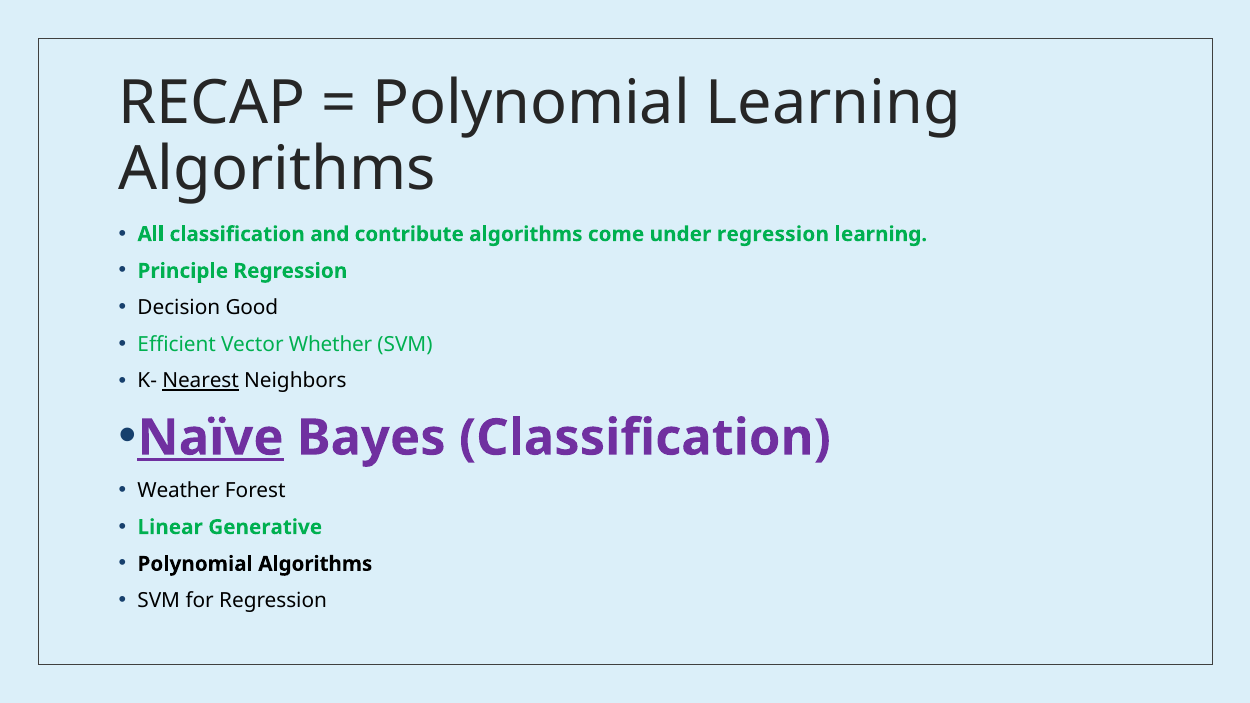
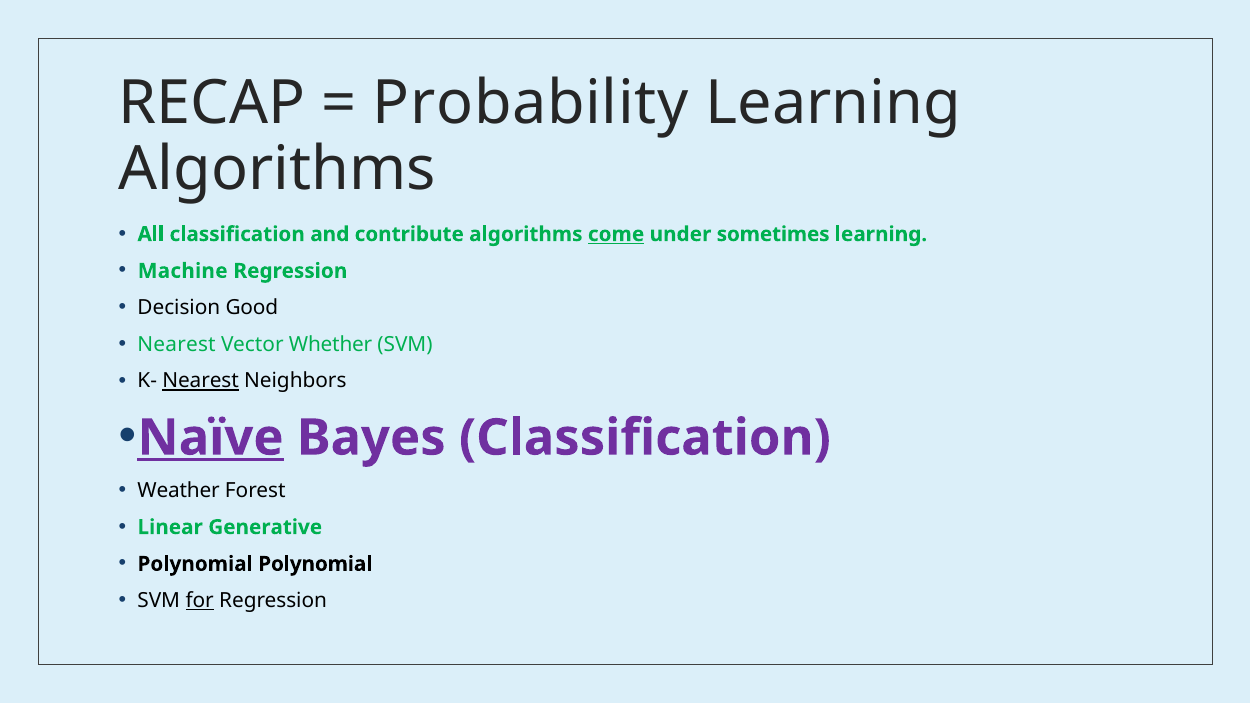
Polynomial at (531, 103): Polynomial -> Probability
come underline: none -> present
under regression: regression -> sometimes
Principle: Principle -> Machine
Efficient at (177, 344): Efficient -> Nearest
Polynomial Algorithms: Algorithms -> Polynomial
for underline: none -> present
